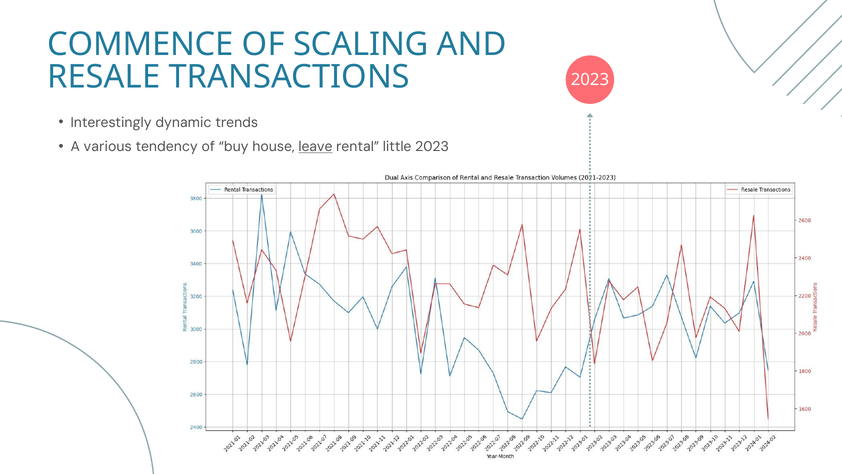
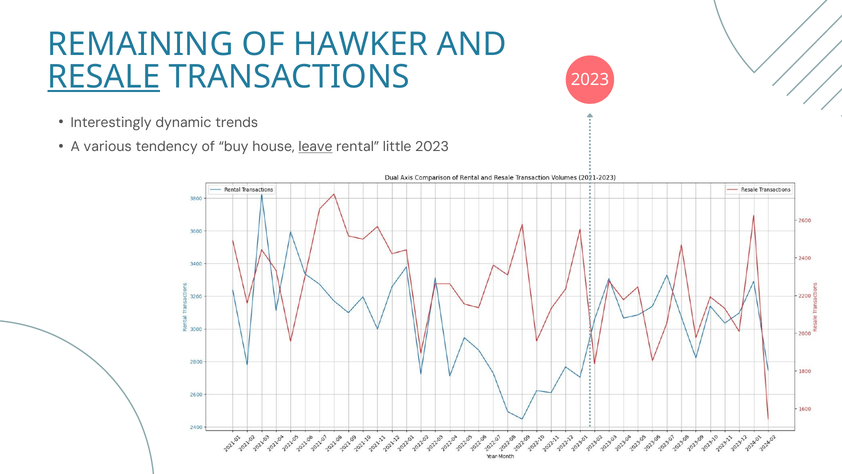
COMMENCE: COMMENCE -> REMAINING
SCALING: SCALING -> HAWKER
RESALE underline: none -> present
